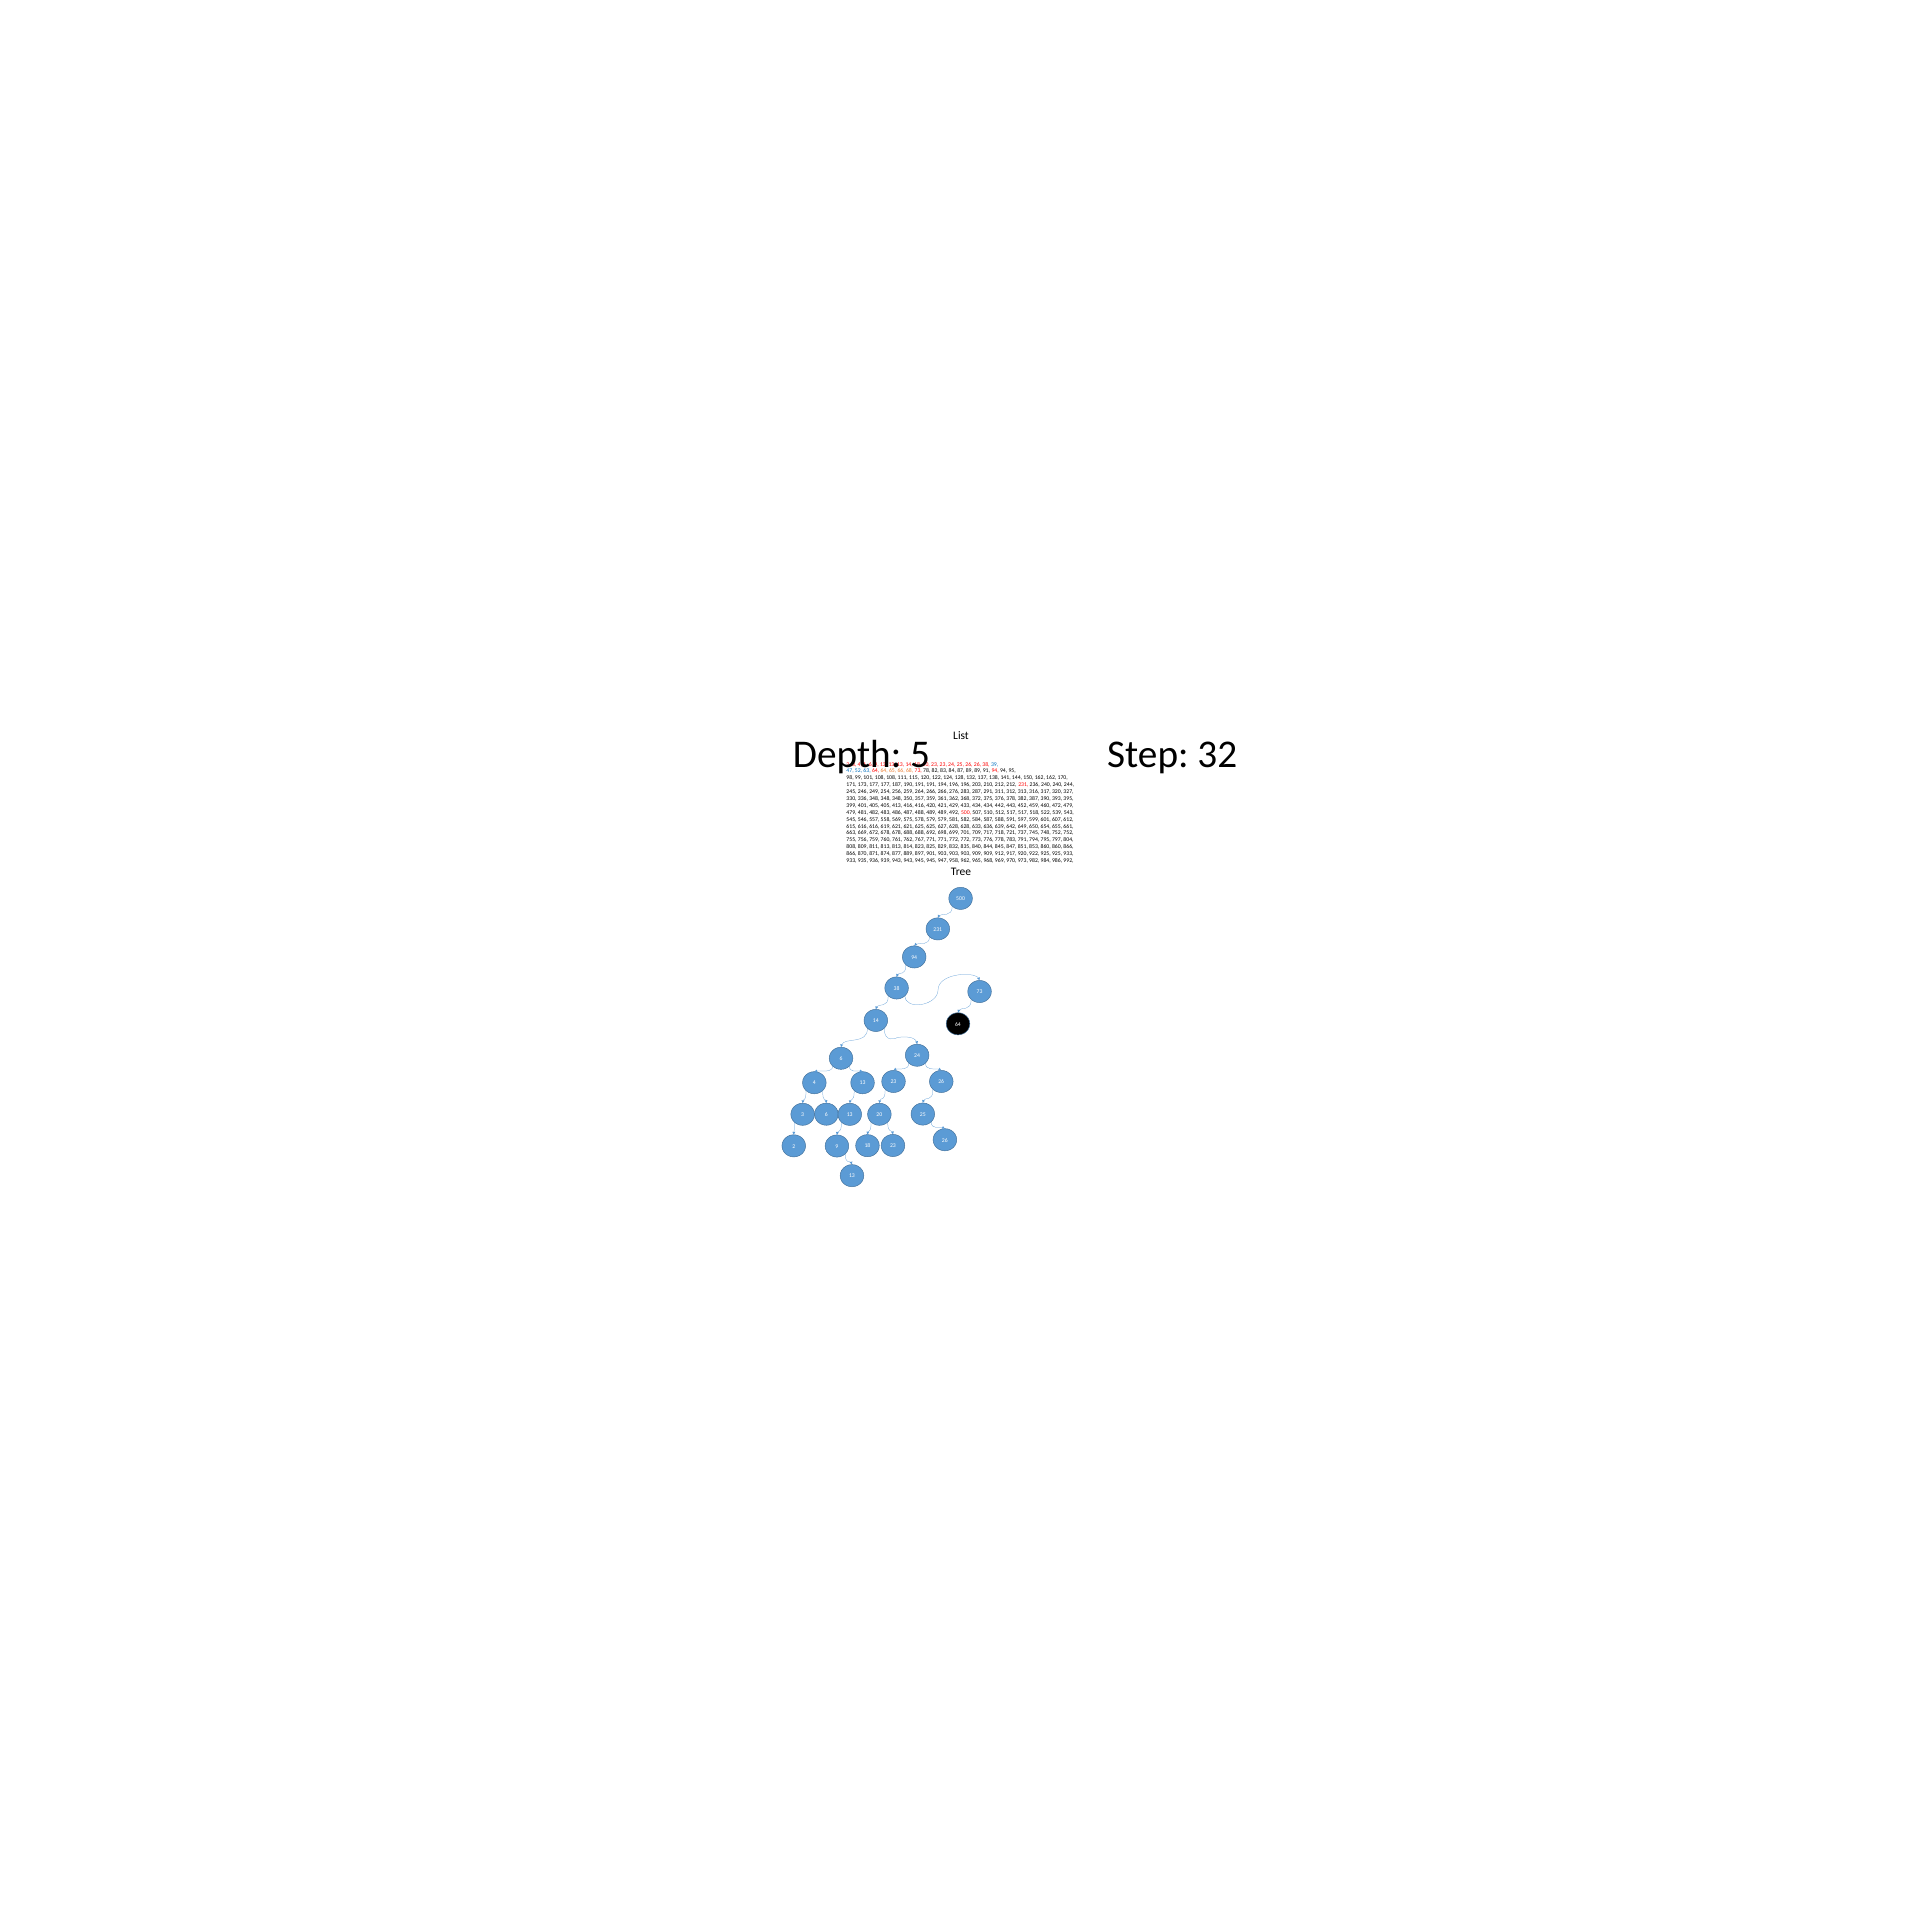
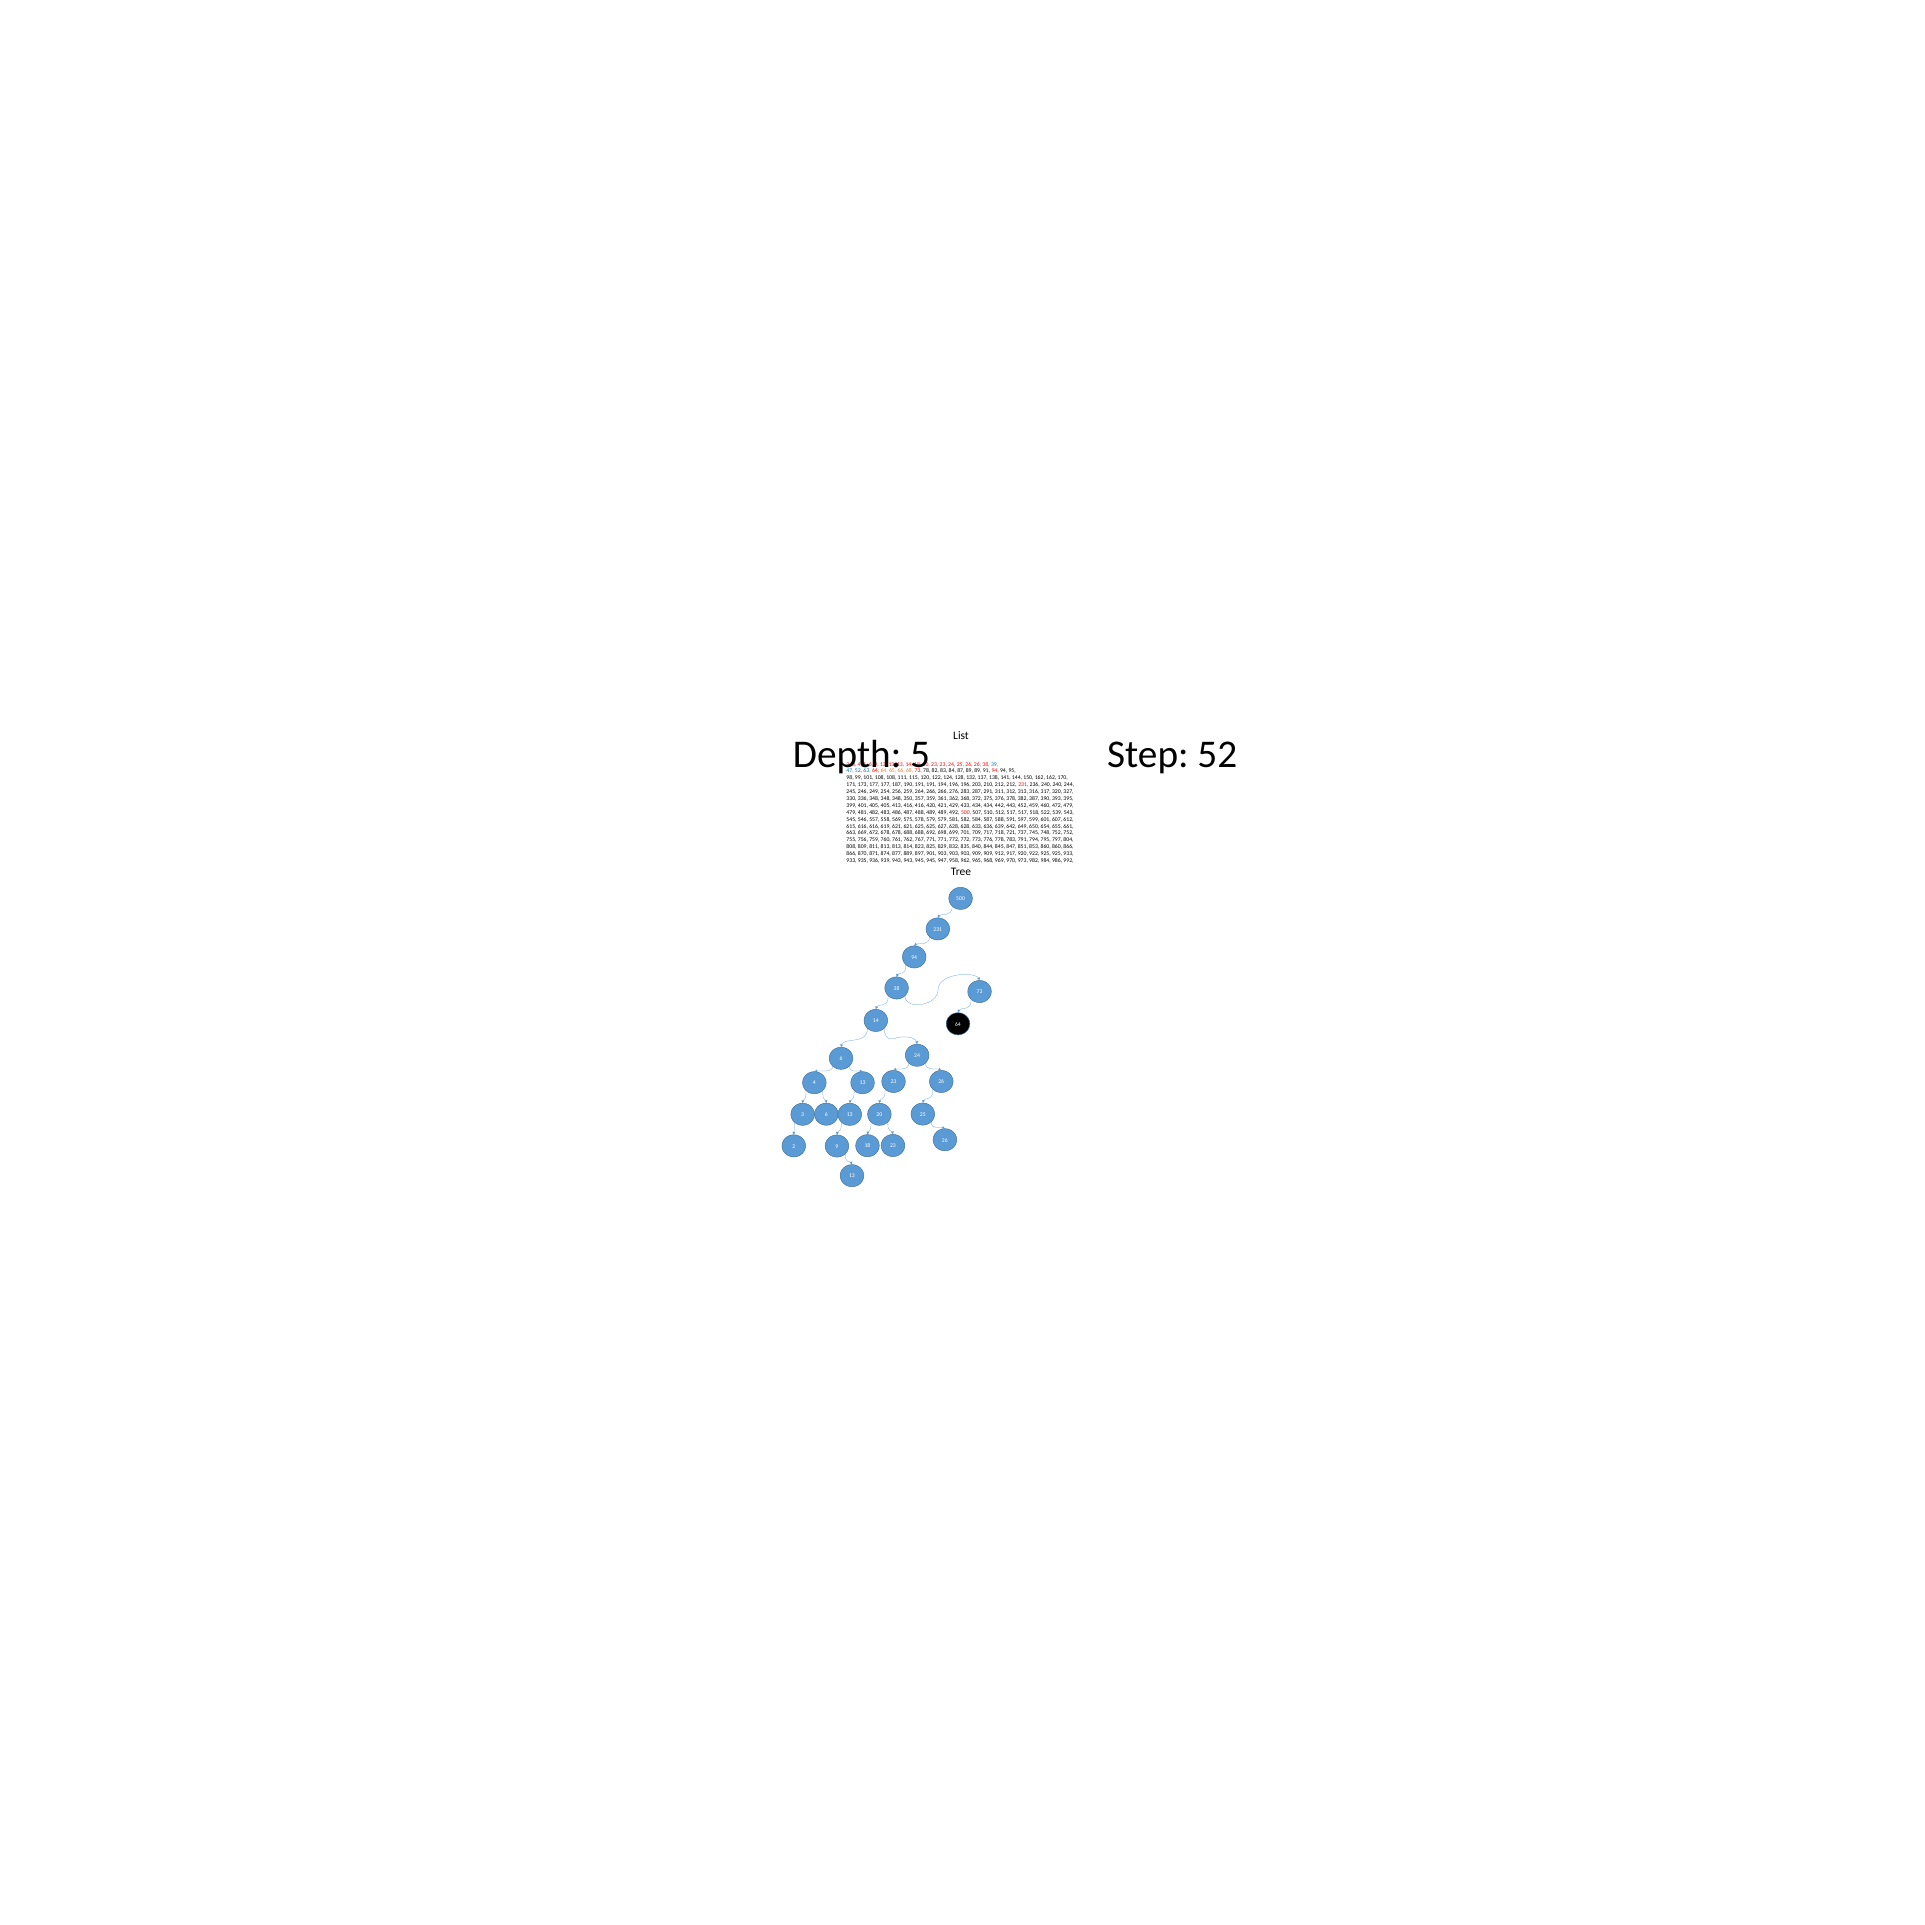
Step 32: 32 -> 52
